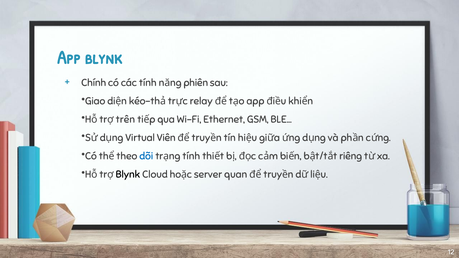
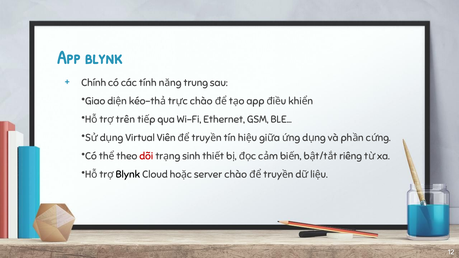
phiên: phiên -> trung
relay at (201, 101): relay -> chào
dõi colour: blue -> red
tính at (191, 156): tính -> sinh
server quan: quan -> chào
